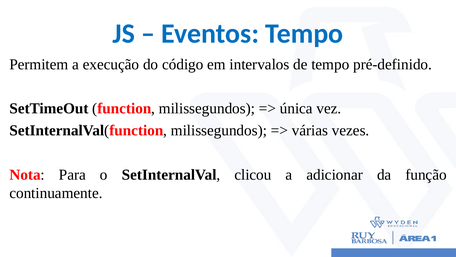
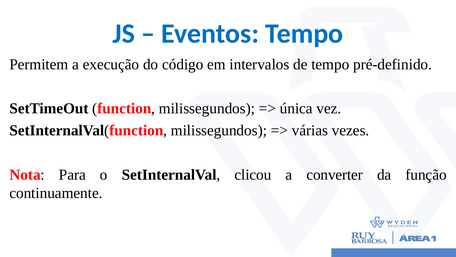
adicionar: adicionar -> converter
